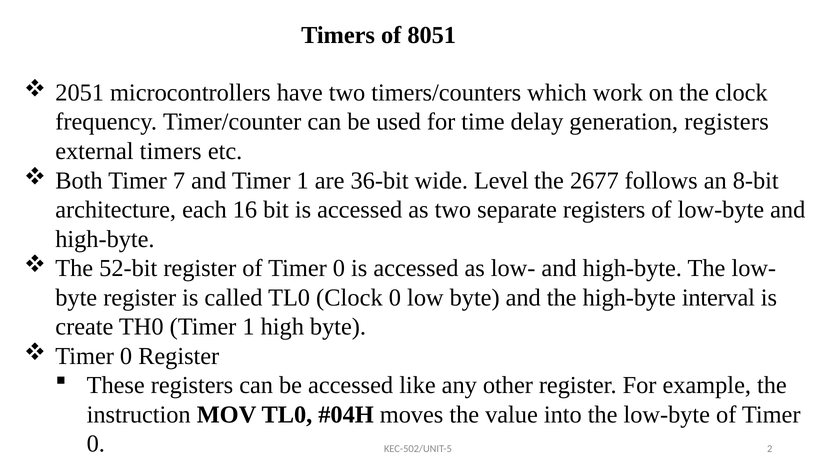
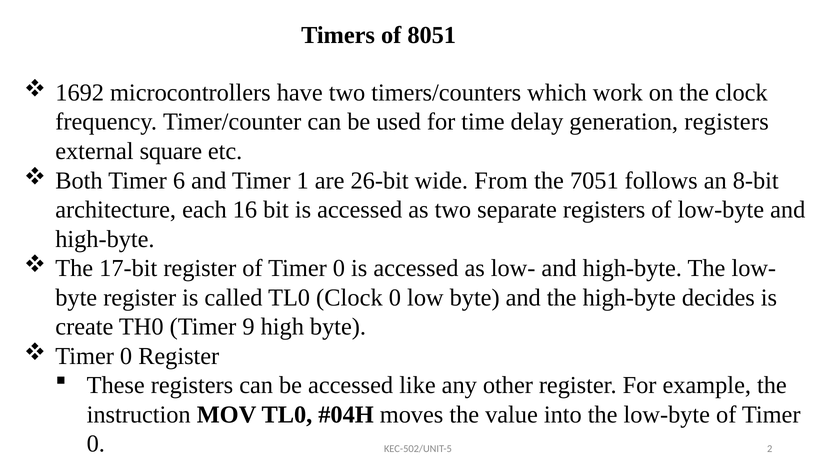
2051: 2051 -> 1692
external timers: timers -> square
7: 7 -> 6
36-bit: 36-bit -> 26-bit
Level: Level -> From
2677: 2677 -> 7051
52-bit: 52-bit -> 17-bit
interval: interval -> decides
TH0 Timer 1: 1 -> 9
